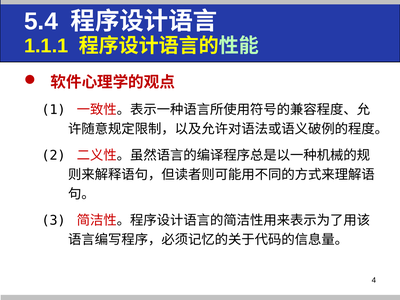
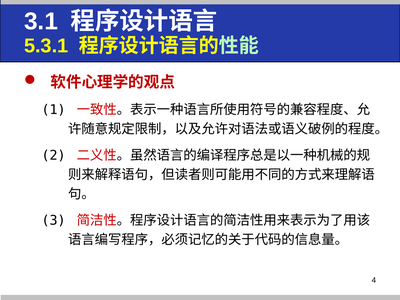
5.4: 5.4 -> 3.1
1.1.1: 1.1.1 -> 5.3.1
